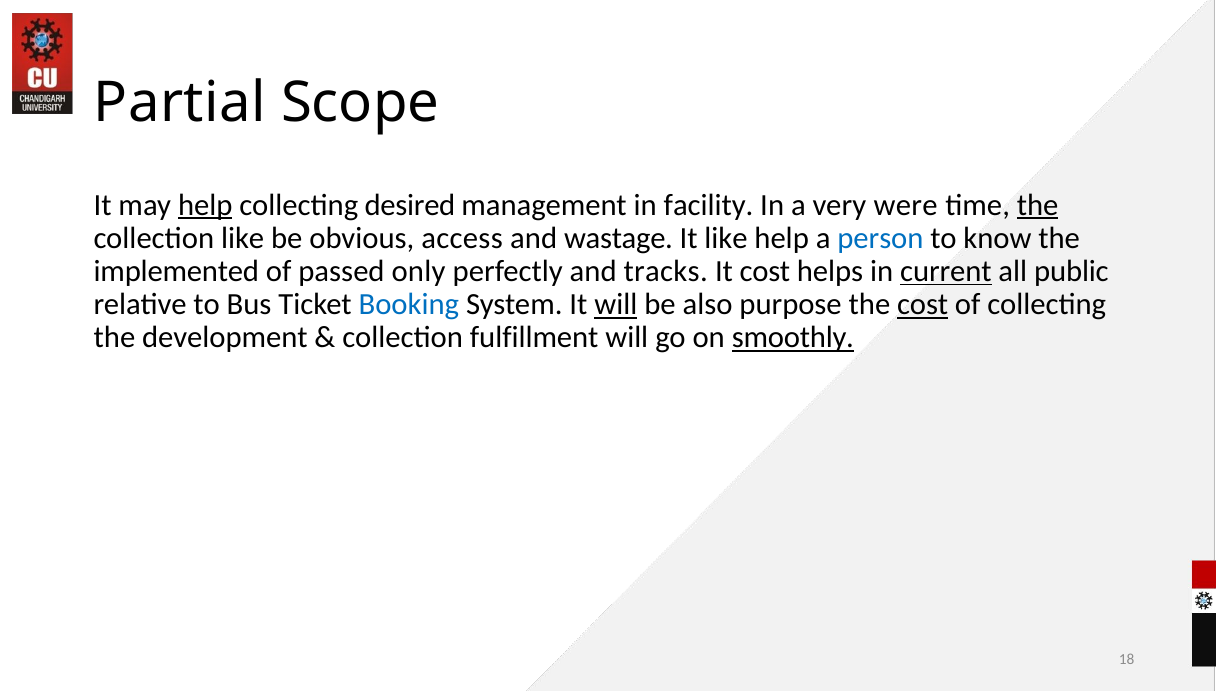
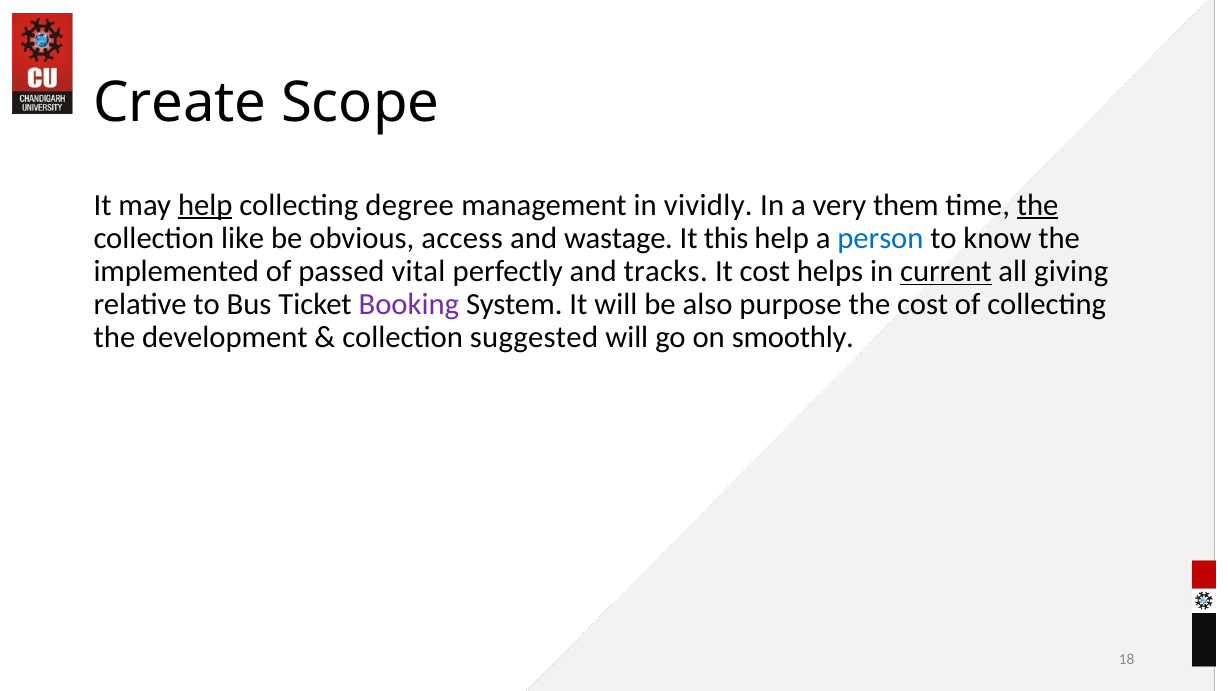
Partial: Partial -> Create
desired: desired -> degree
facility: facility -> vividly
were: were -> them
It like: like -> this
only: only -> vital
public: public -> giving
Booking colour: blue -> purple
will at (616, 304) underline: present -> none
cost at (923, 304) underline: present -> none
fulfillment: fulfillment -> suggested
smoothly underline: present -> none
